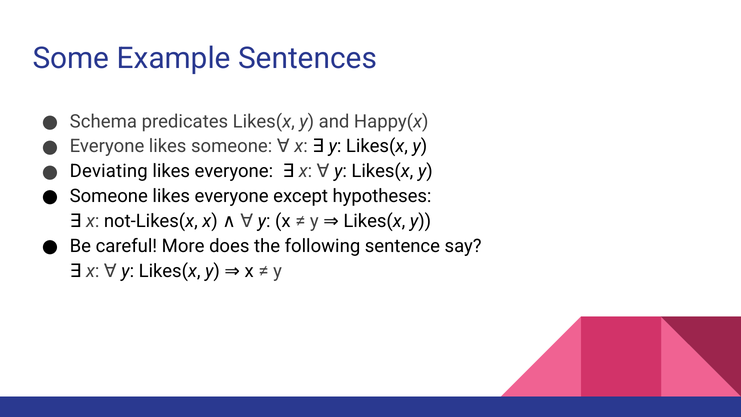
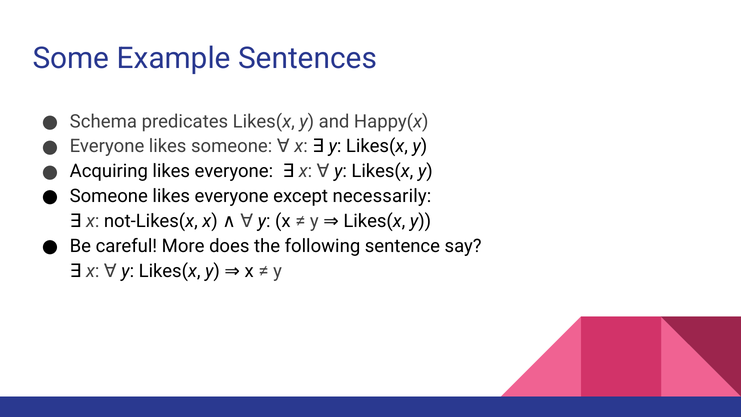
Deviating: Deviating -> Acquiring
hypotheses: hypotheses -> necessarily
